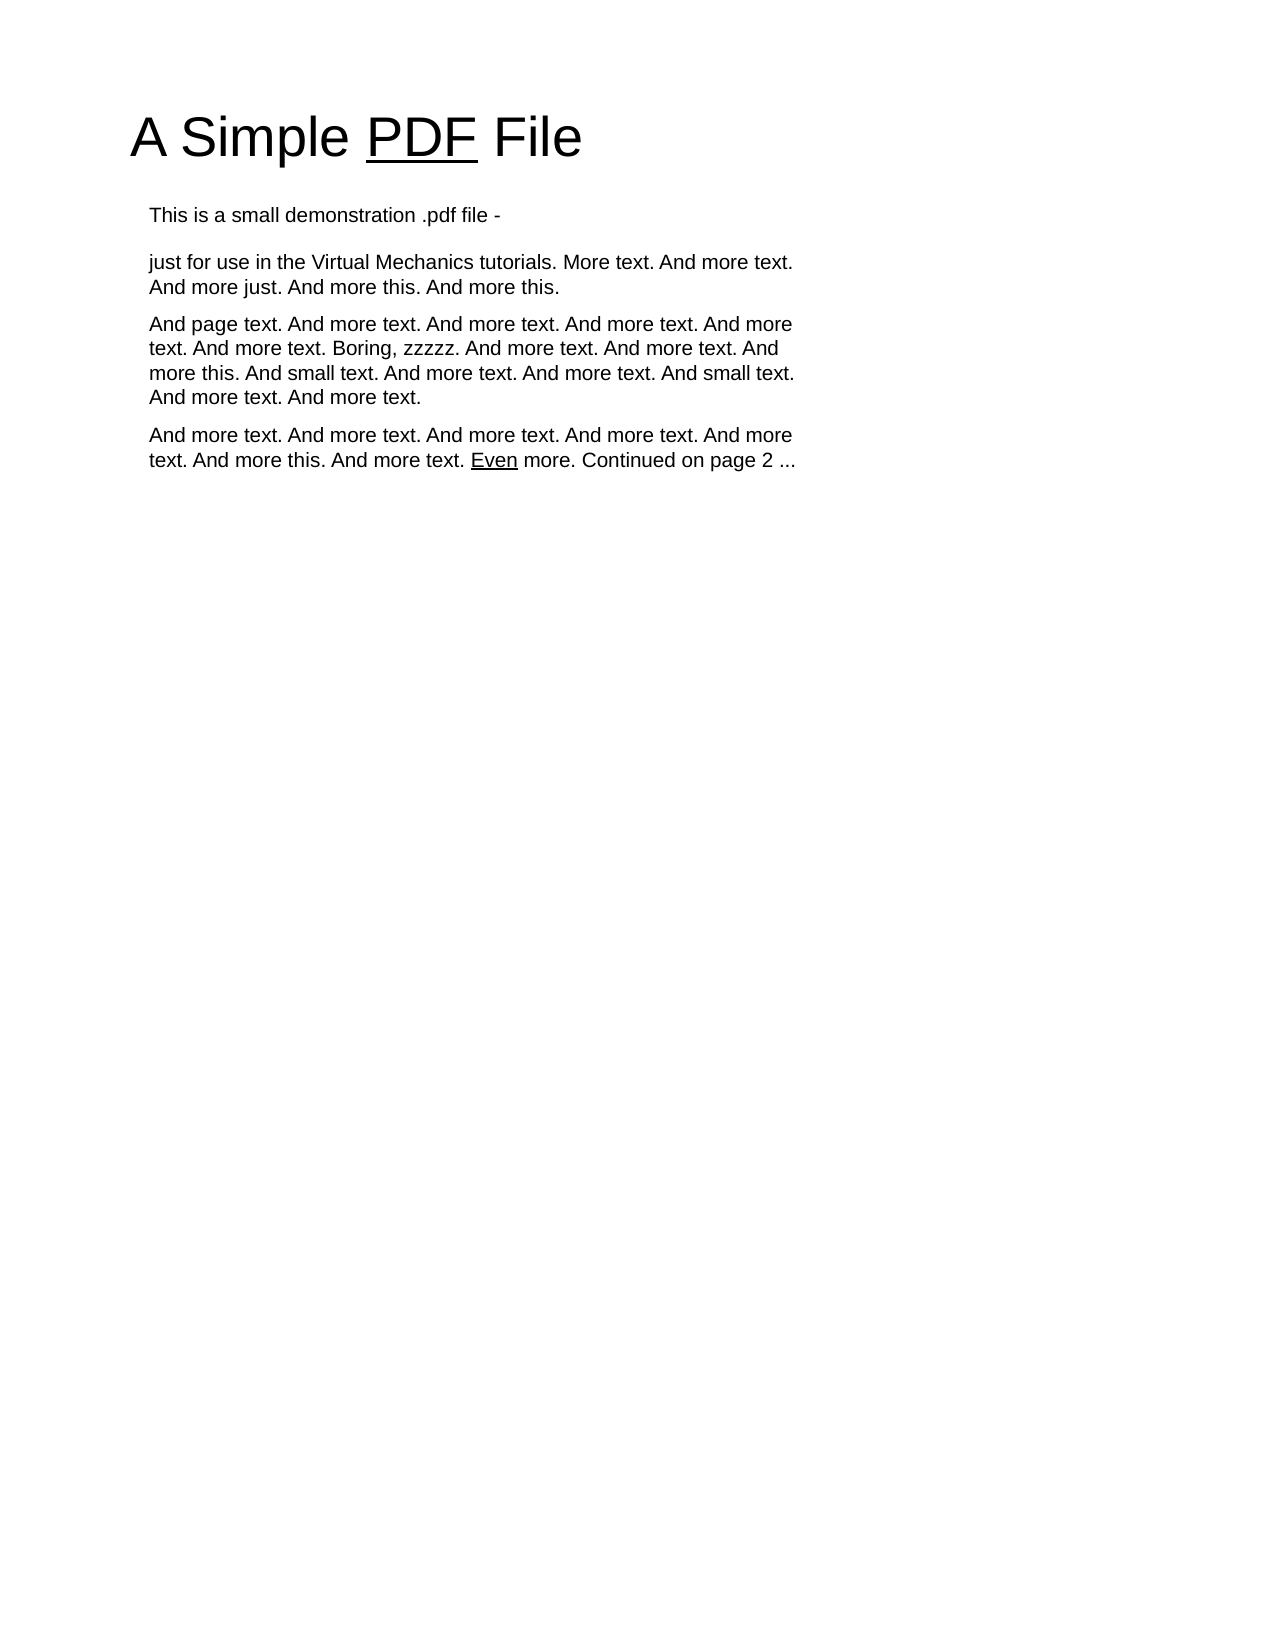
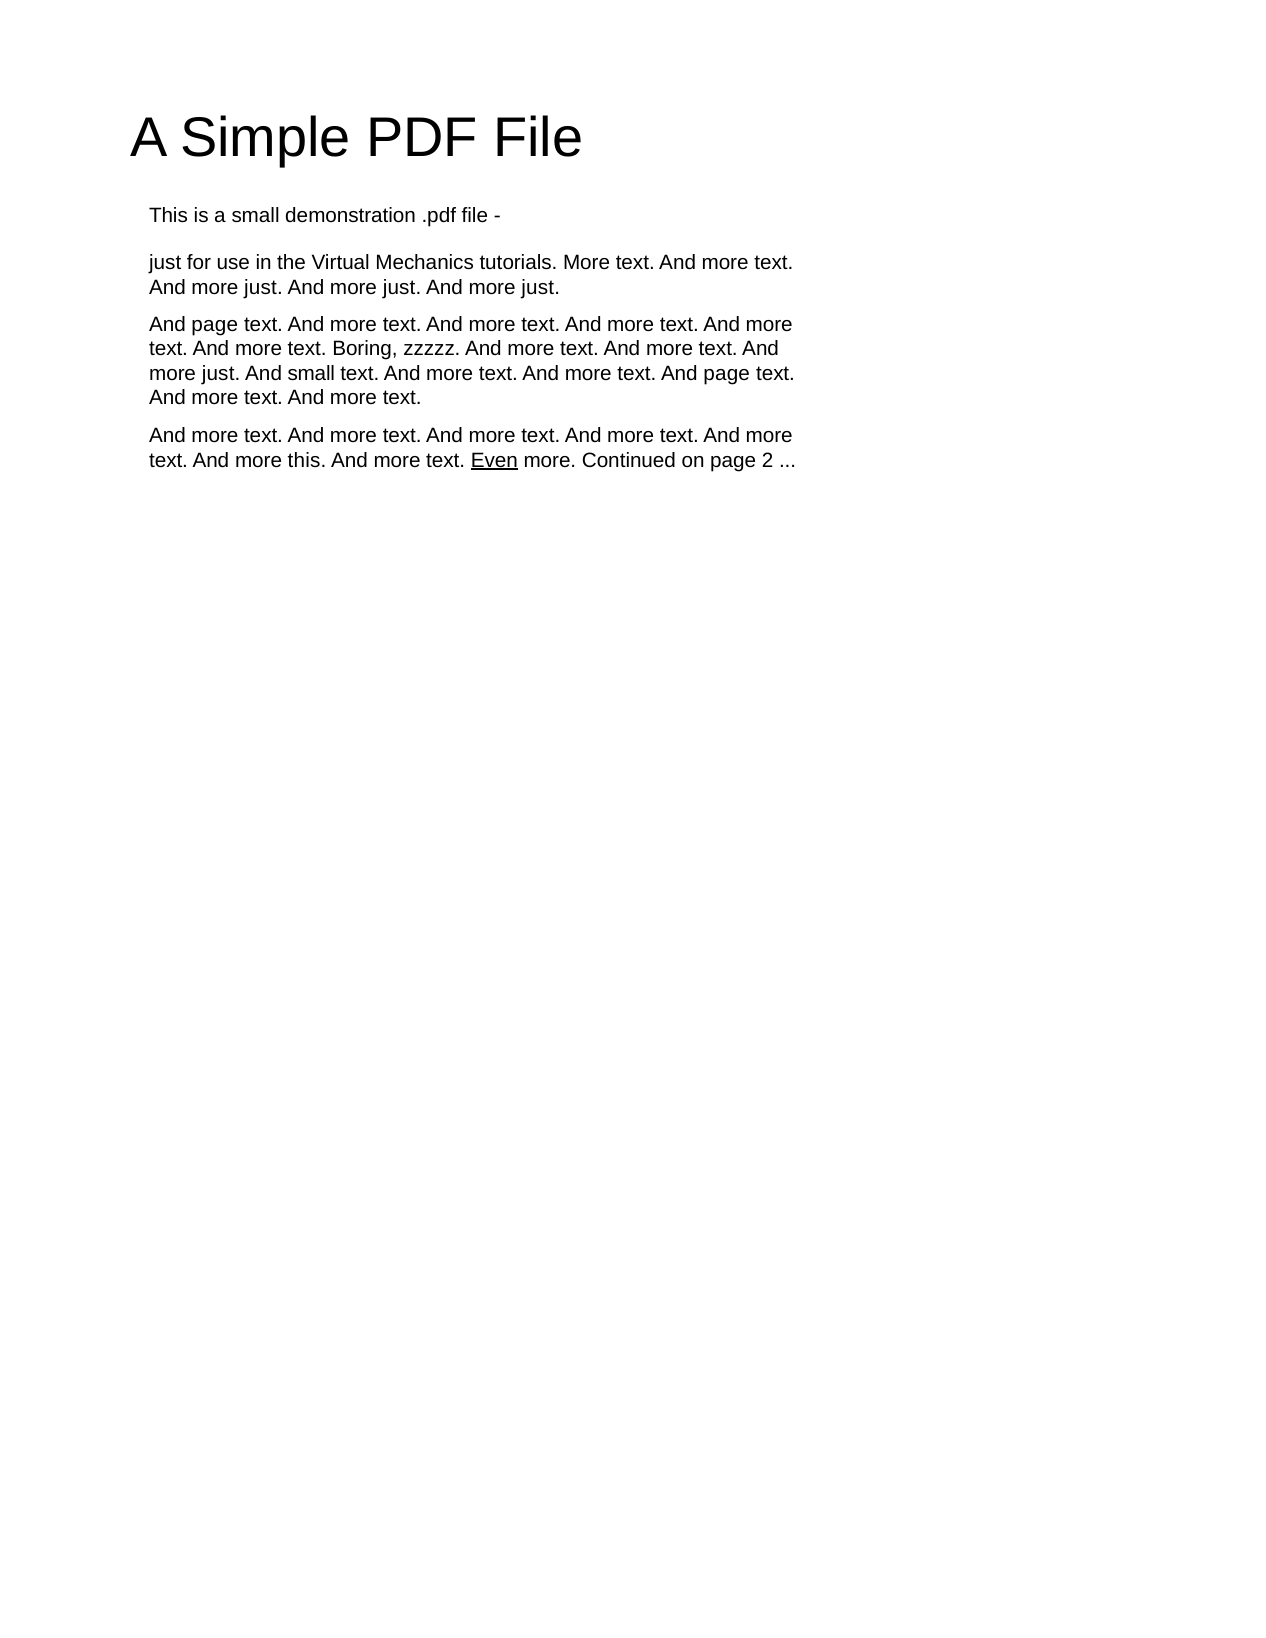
PDF underline: present -> none
this at (402, 287): this -> just
this at (541, 287): this -> just
this at (221, 373): this -> just
text And small: small -> page
